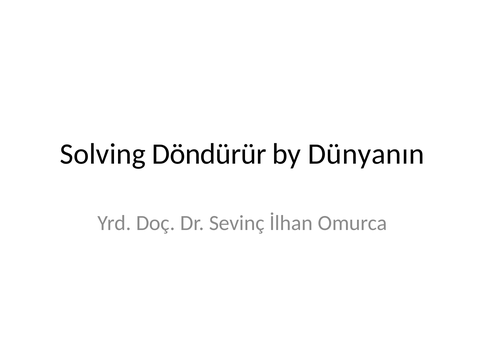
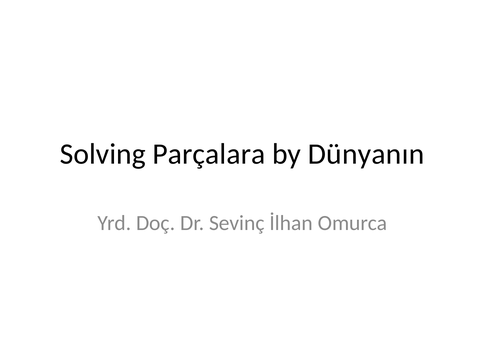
Döndürür: Döndürür -> Parçalara
